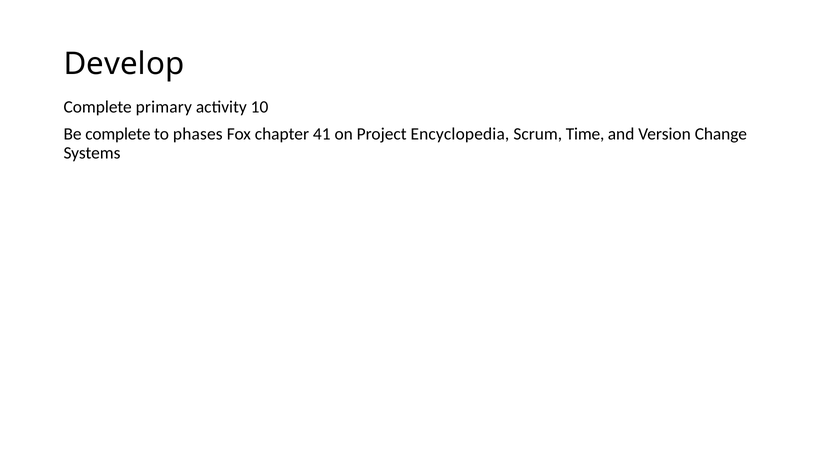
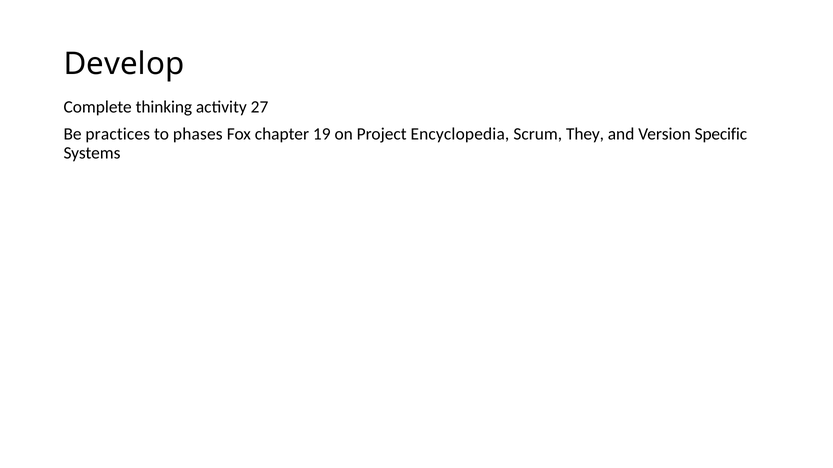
primary: primary -> thinking
10: 10 -> 27
Be complete: complete -> practices
41: 41 -> 19
Time: Time -> They
Change: Change -> Specific
